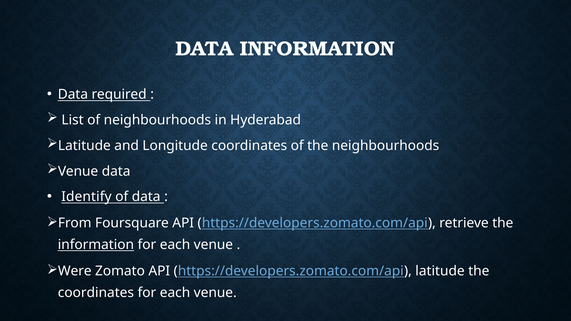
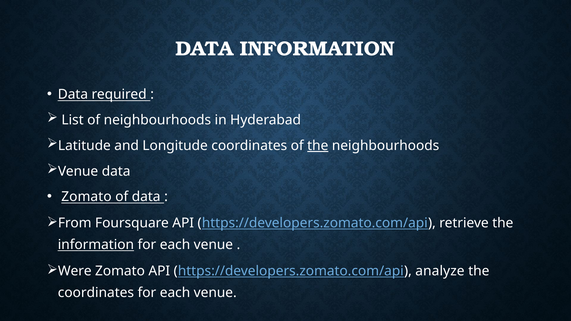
the at (318, 146) underline: none -> present
Identify at (86, 197): Identify -> Zomato
https://developers.zomato.com/api latitude: latitude -> analyze
